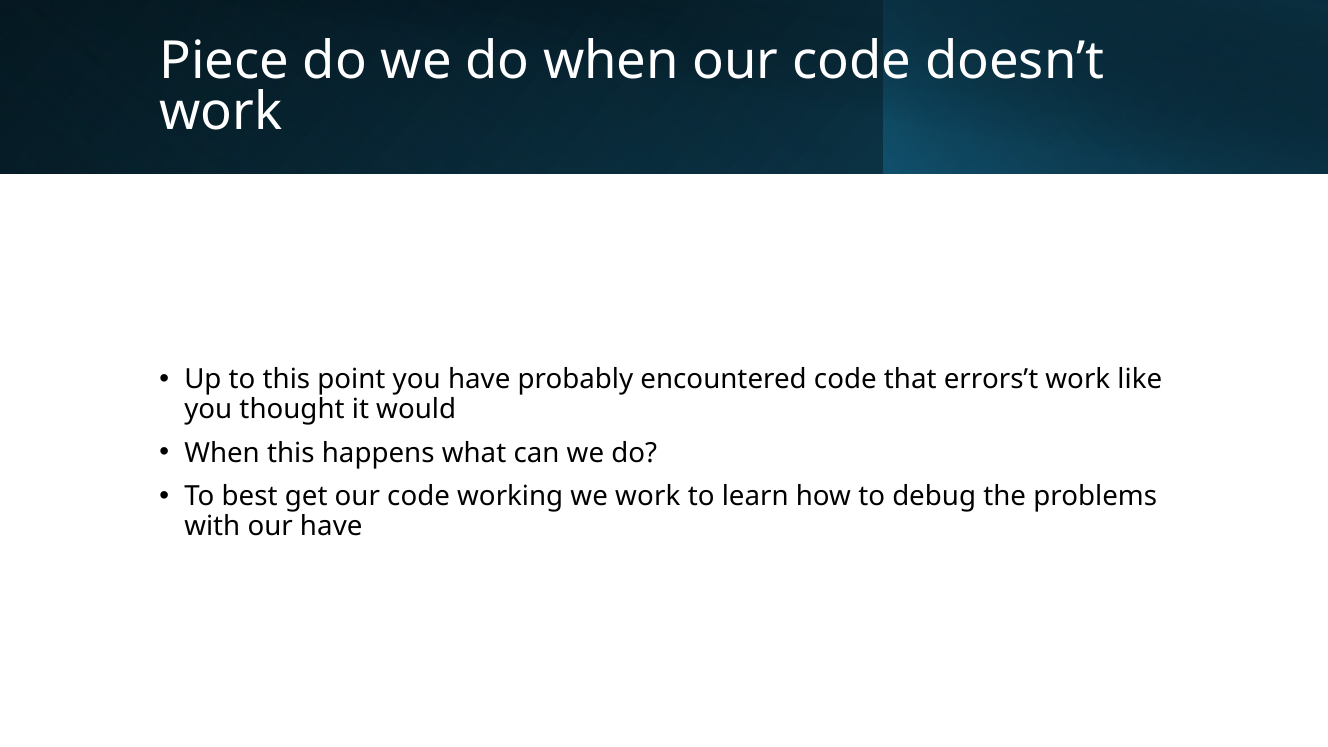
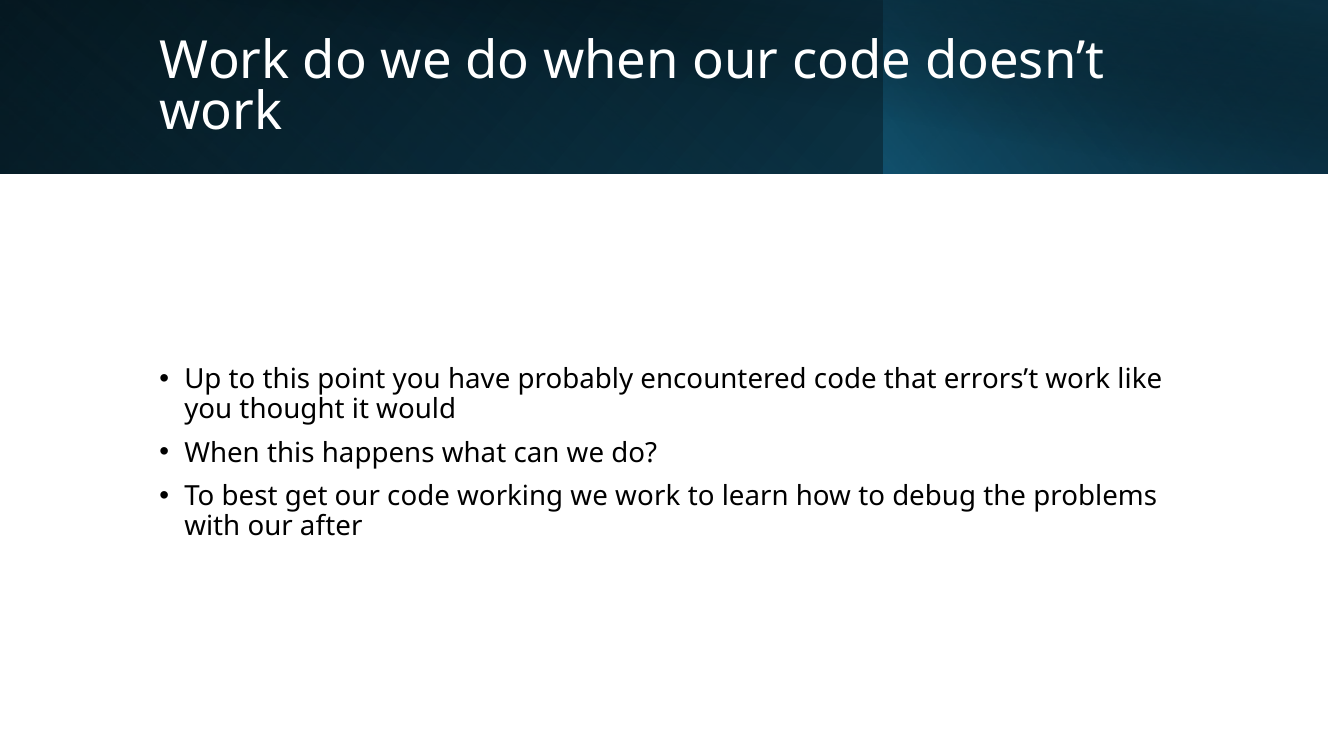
Piece at (224, 61): Piece -> Work
our have: have -> after
